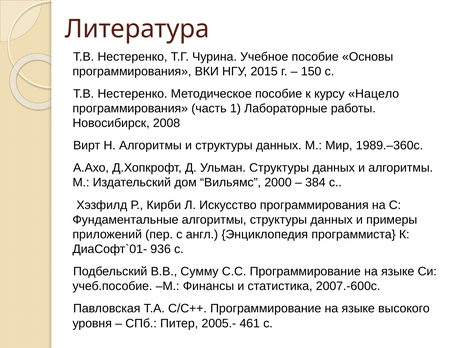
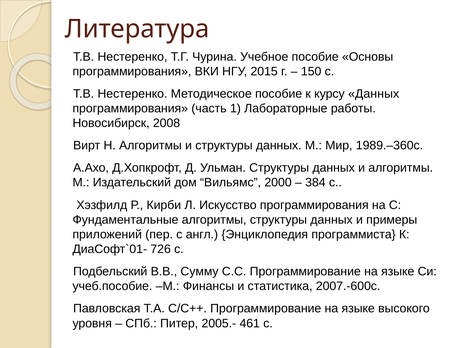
курсу Нацело: Нацело -> Данных
936: 936 -> 726
